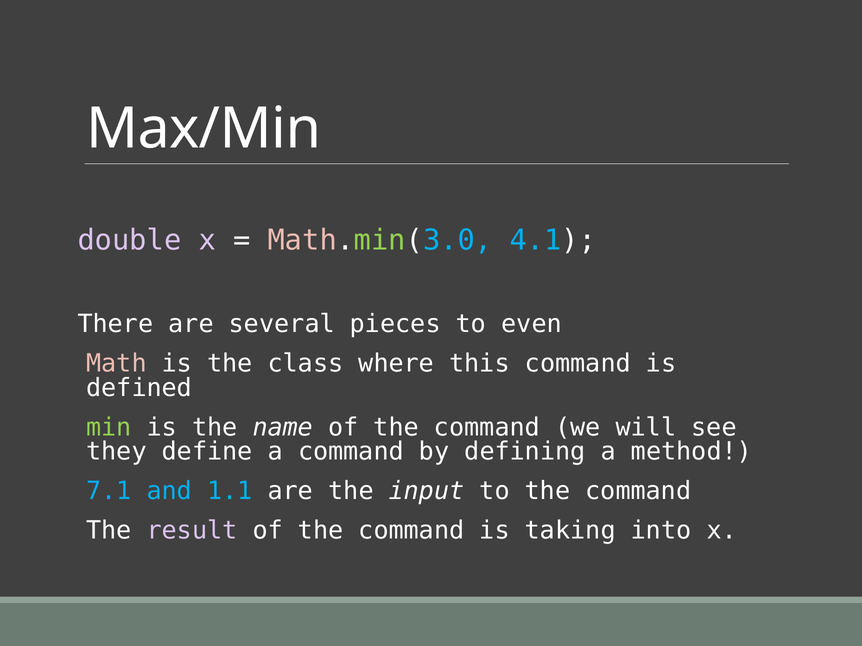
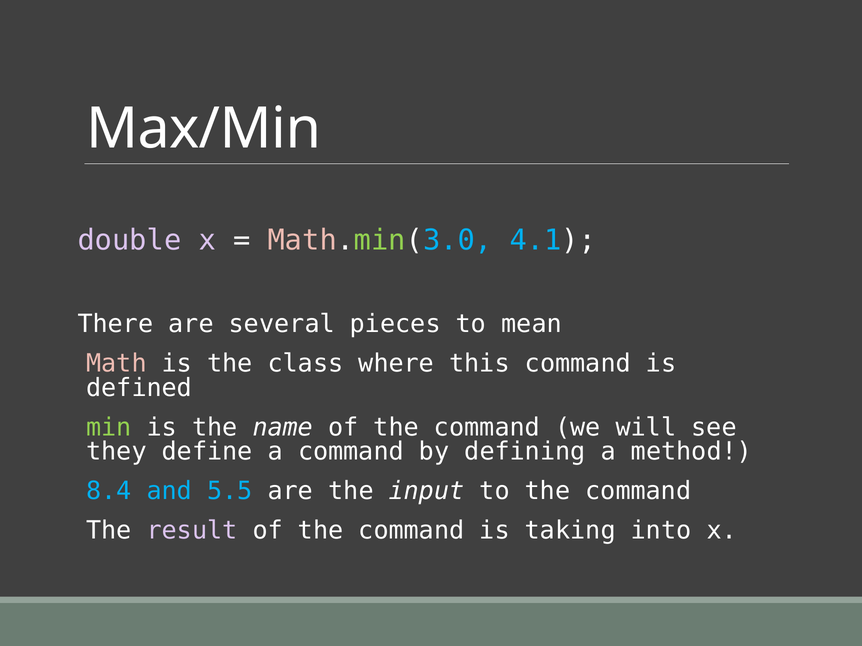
even: even -> mean
7.1: 7.1 -> 8.4
1.1: 1.1 -> 5.5
